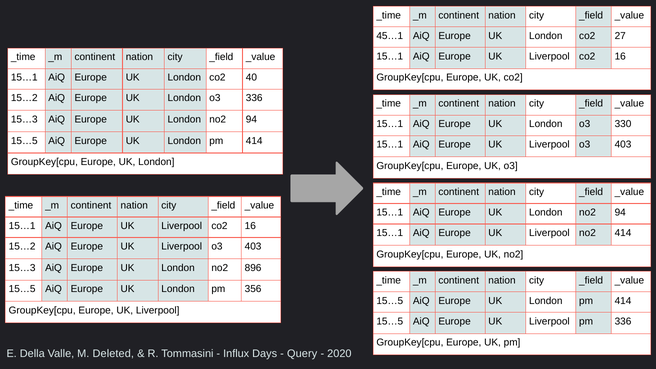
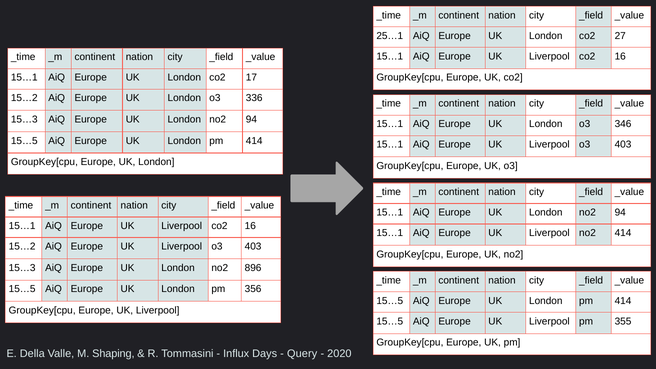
45…1: 45…1 -> 25…1
40: 40 -> 17
330: 330 -> 346
pm 336: 336 -> 355
Deleted: Deleted -> Shaping
